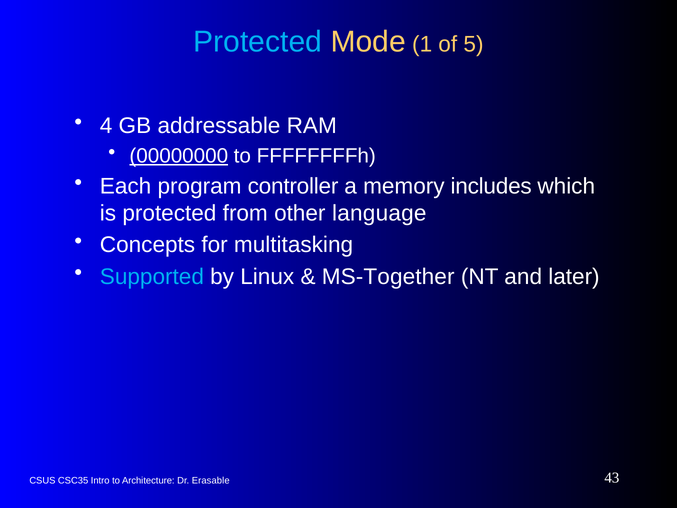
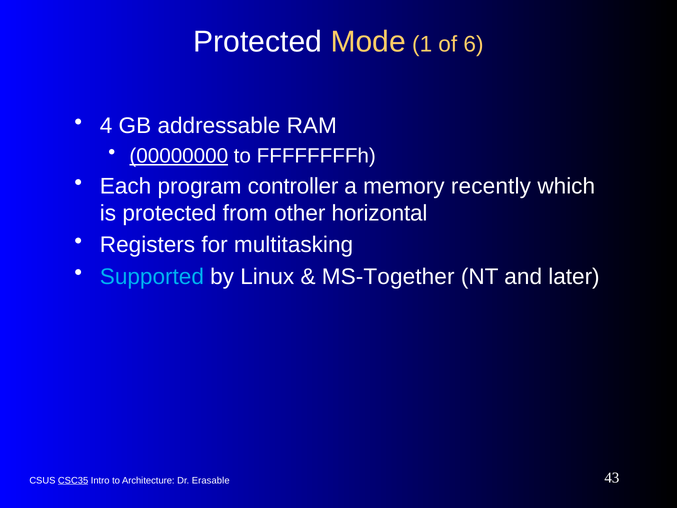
Protected at (258, 42) colour: light blue -> white
5: 5 -> 6
includes: includes -> recently
language: language -> horizontal
Concepts: Concepts -> Registers
CSC35 underline: none -> present
